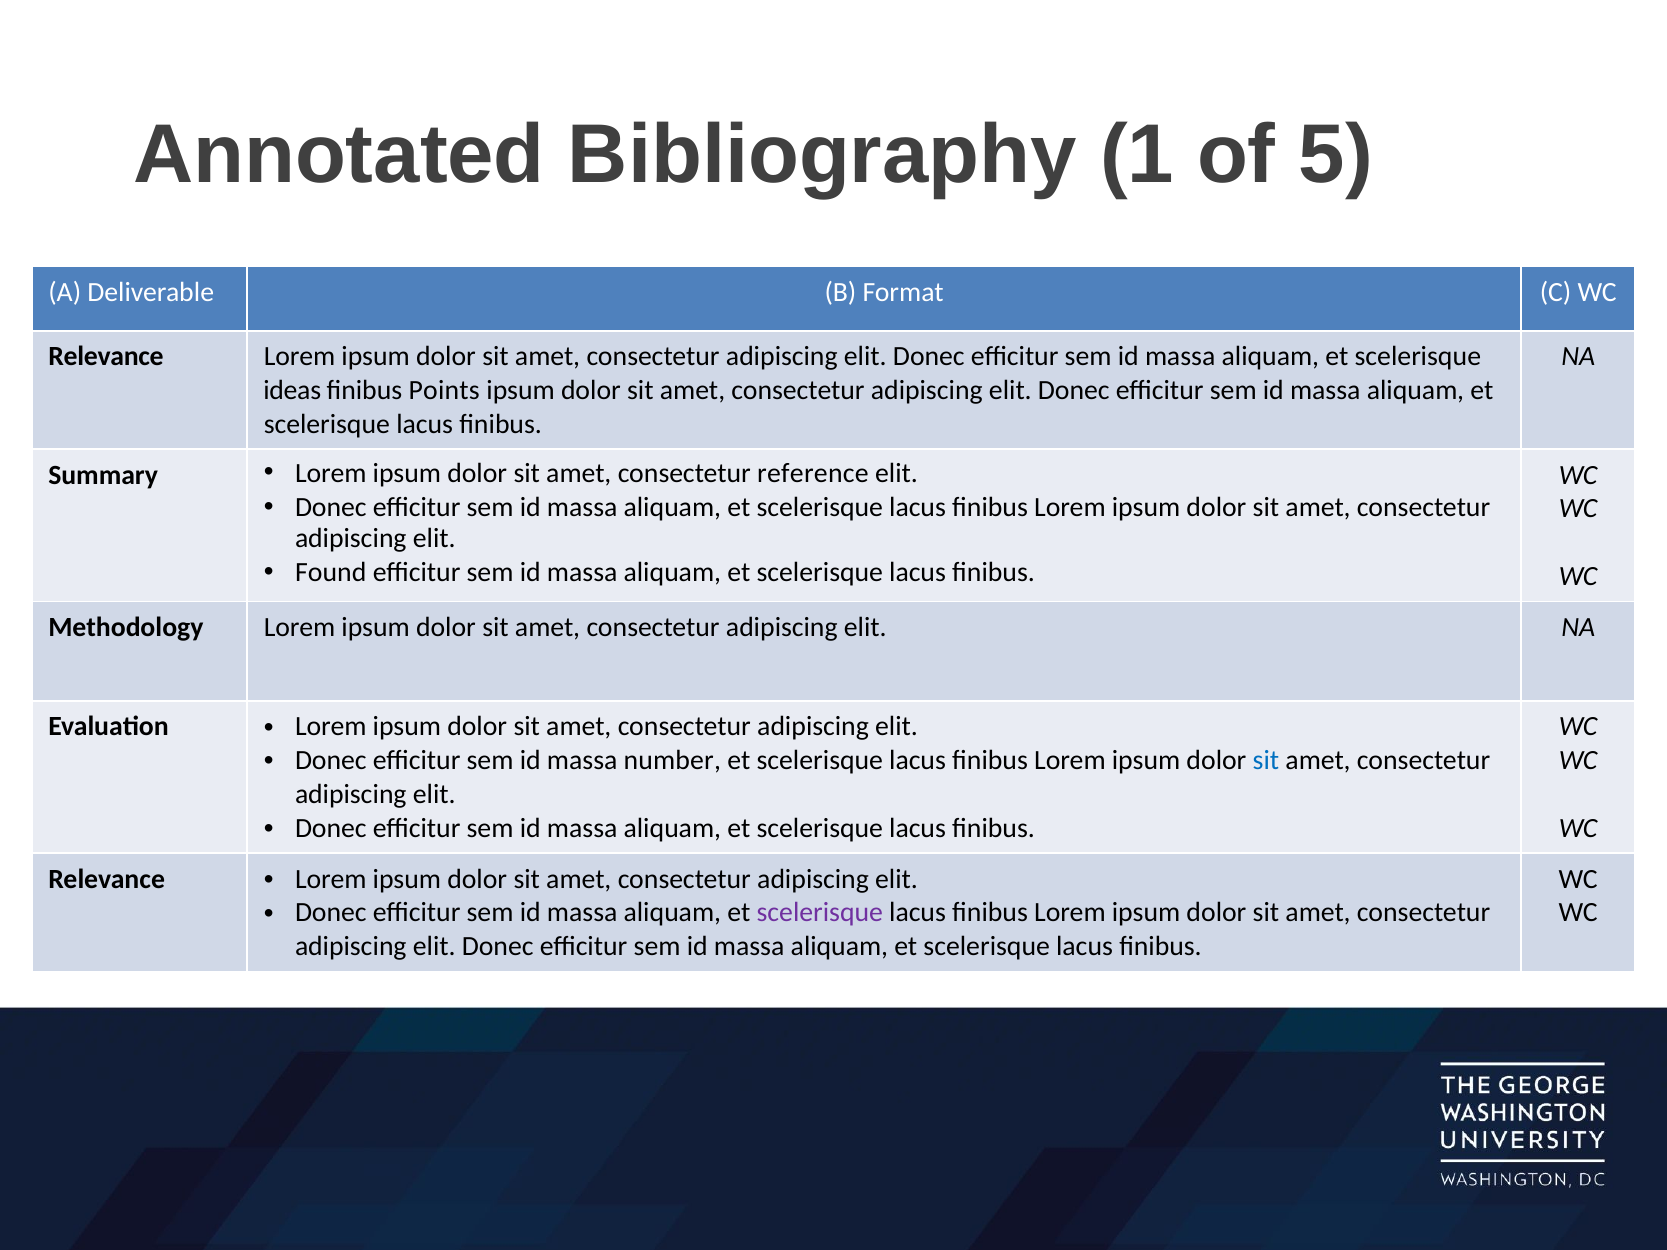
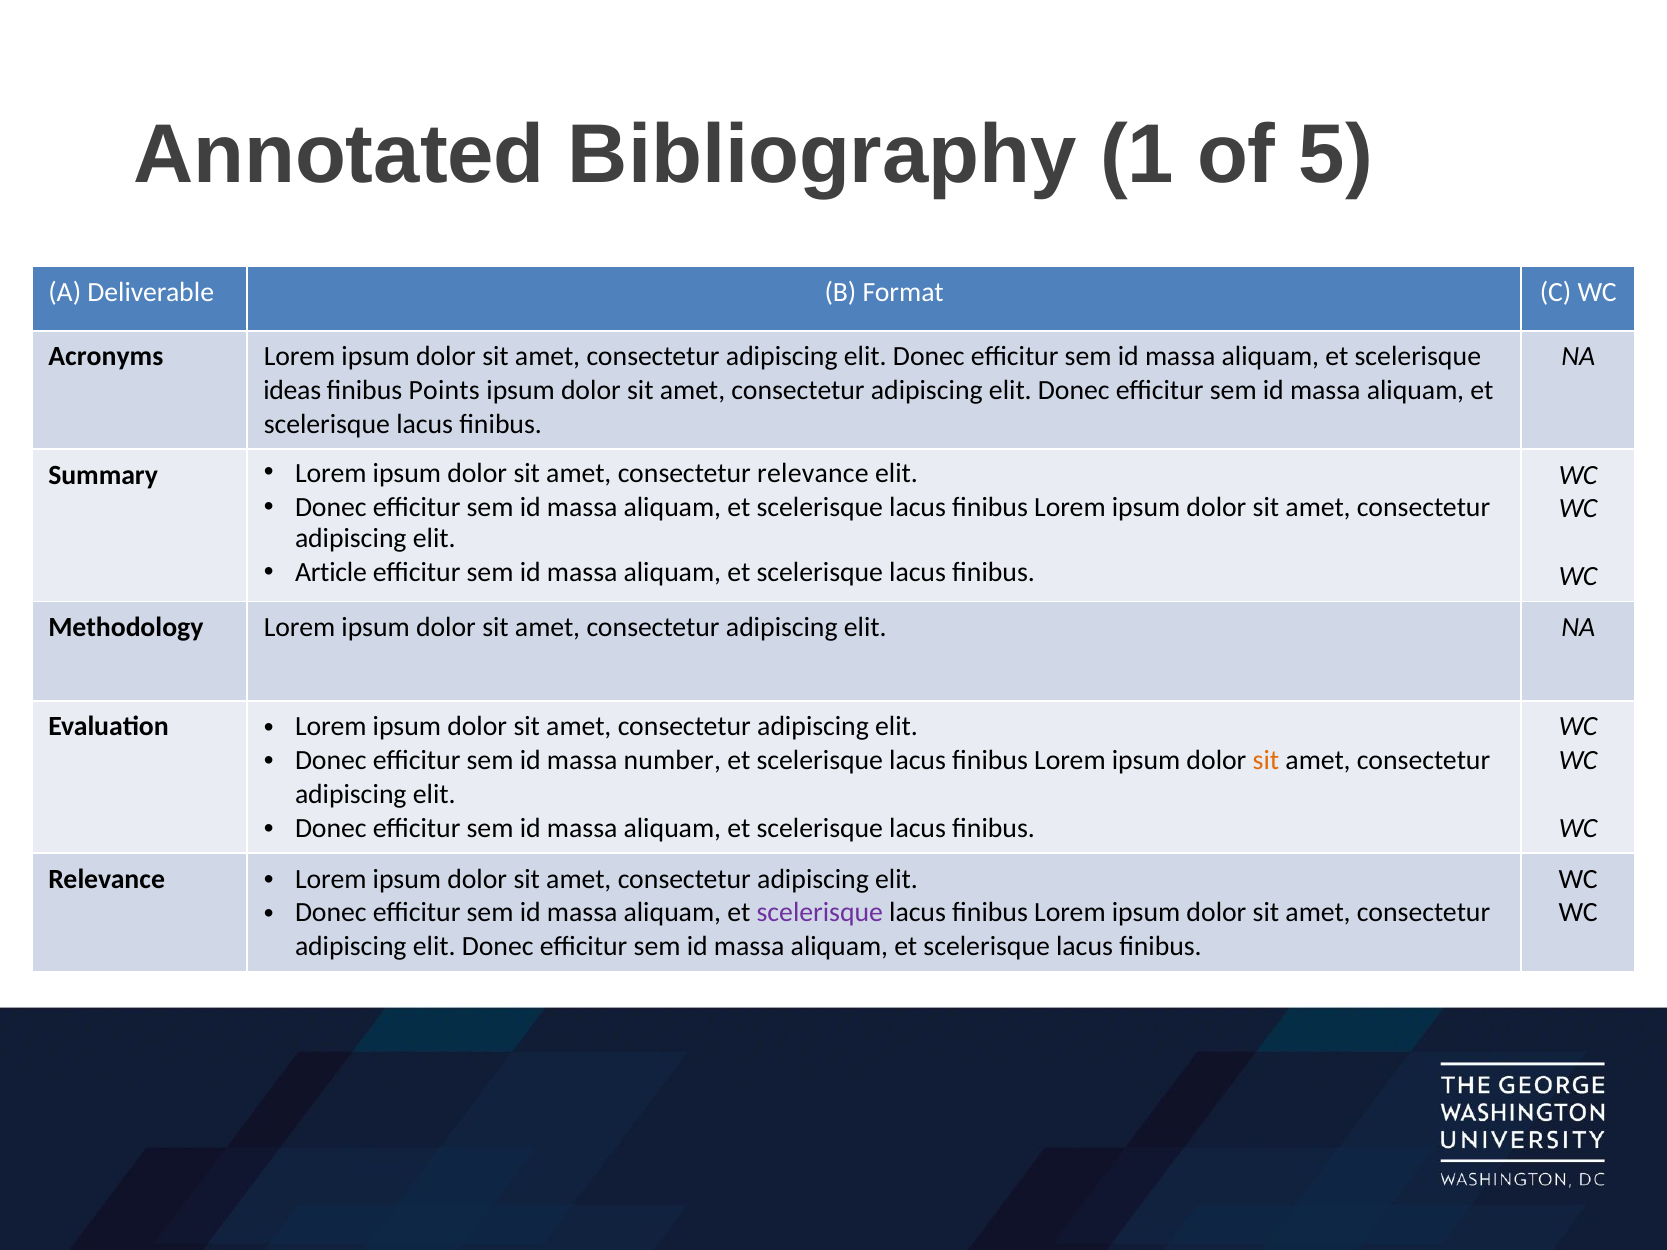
Relevance at (106, 357): Relevance -> Acronyms
consectetur reference: reference -> relevance
Found: Found -> Article
sit at (1266, 761) colour: blue -> orange
